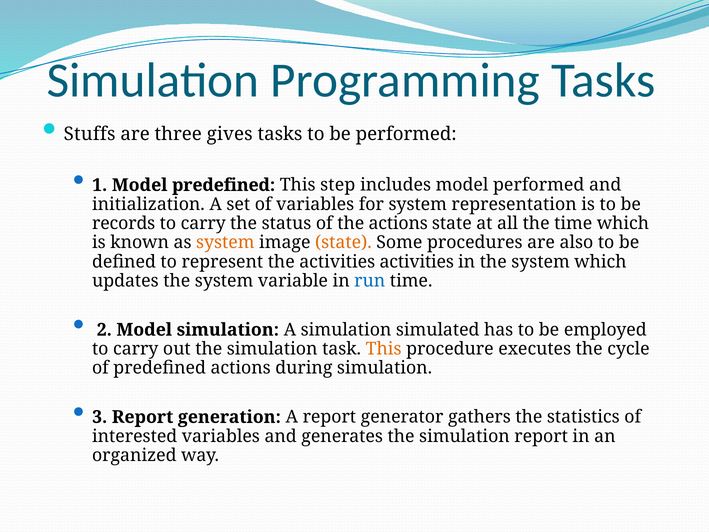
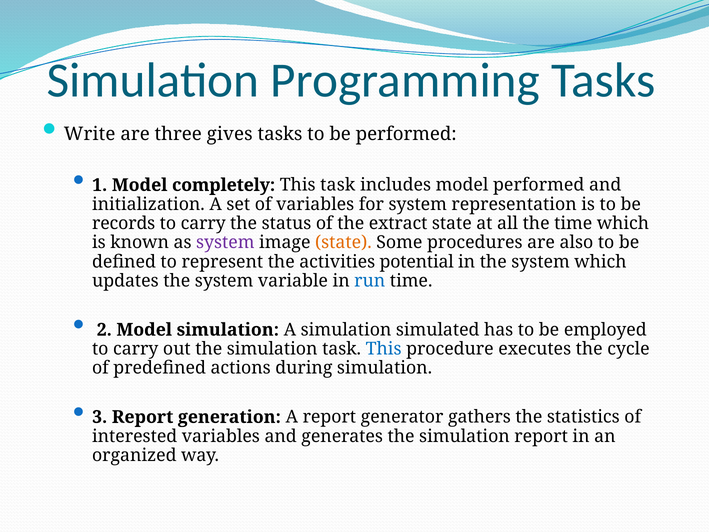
Stuffs: Stuffs -> Write
Model predefined: predefined -> completely
This step: step -> task
the actions: actions -> extract
system at (225, 242) colour: orange -> purple
activities activities: activities -> potential
This at (384, 349) colour: orange -> blue
